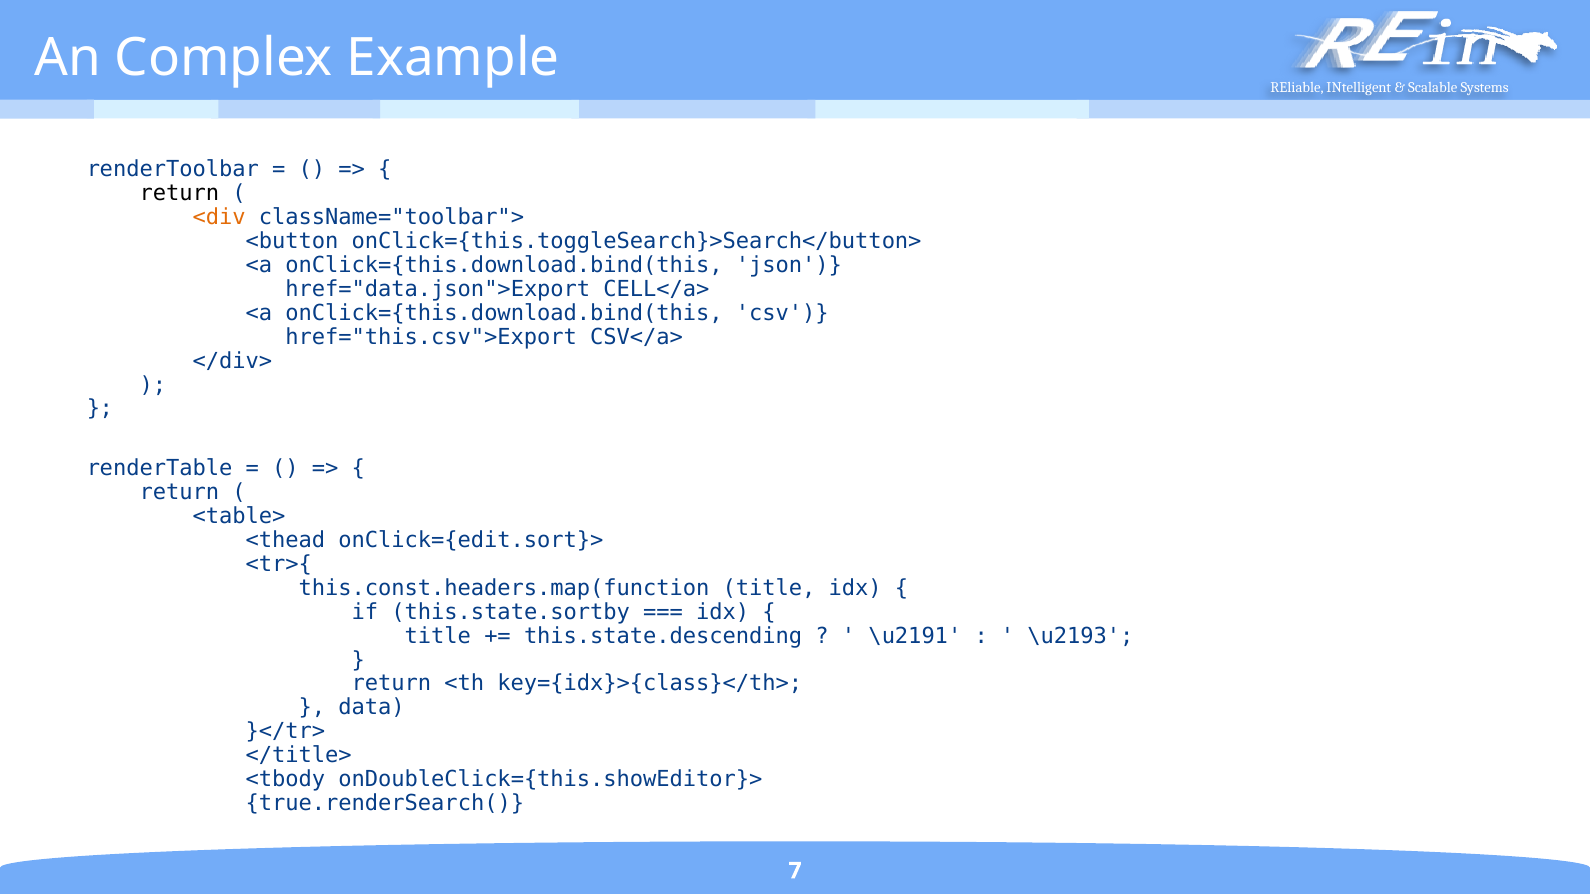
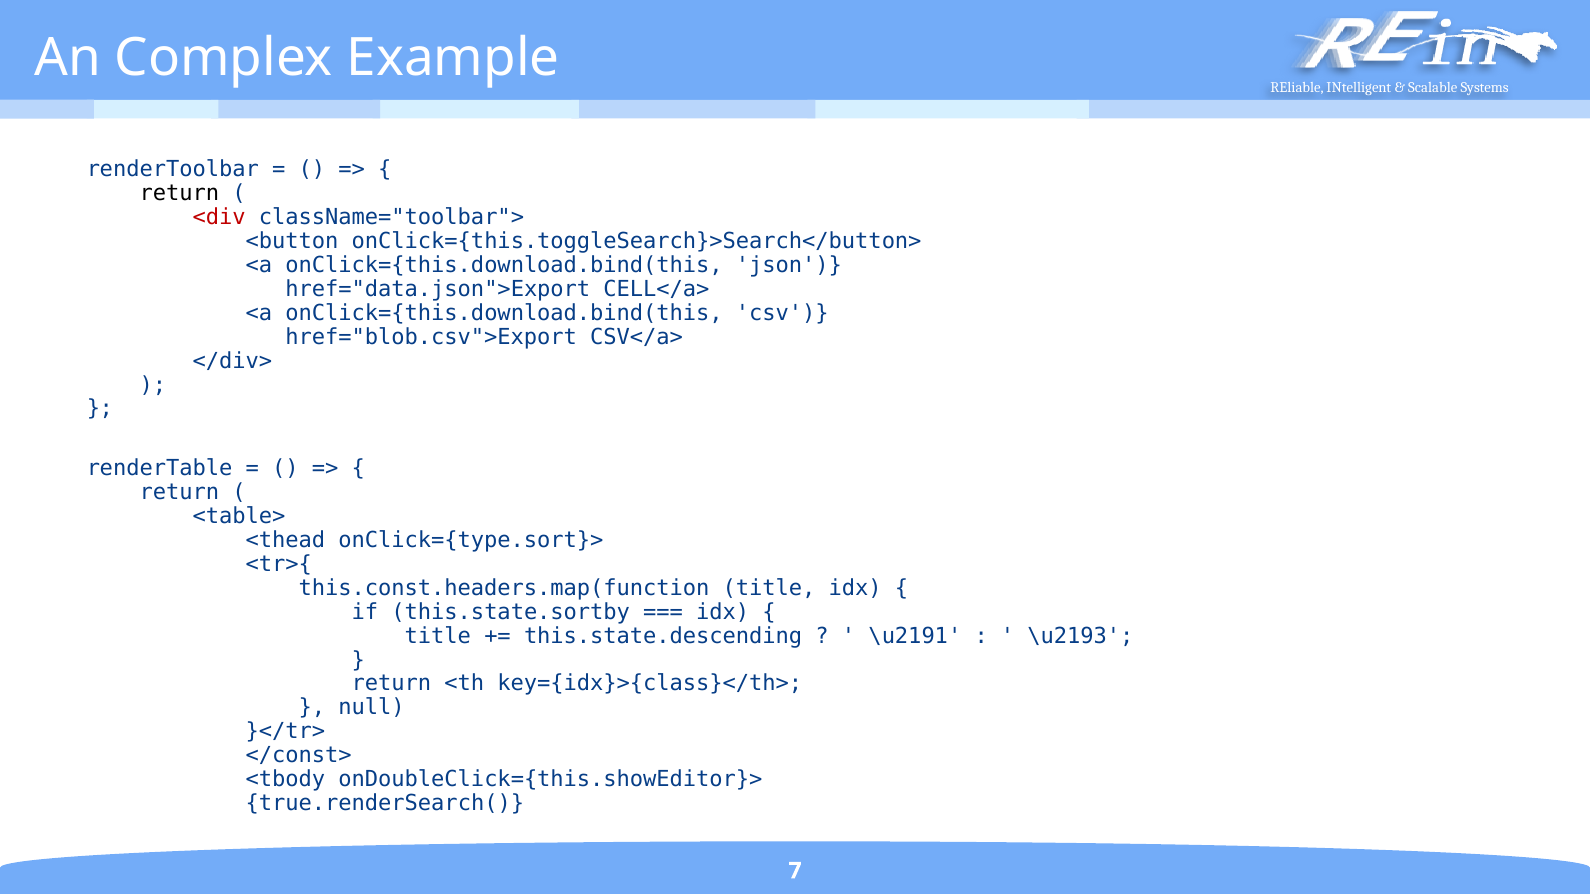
<div colour: orange -> red
href="this.csv">Export: href="this.csv">Export -> href="blob.csv">Export
onClick={edit.sort}>: onClick={edit.sort}> -> onClick={type.sort}>
data: data -> null
</title>: </title> -> </const>
